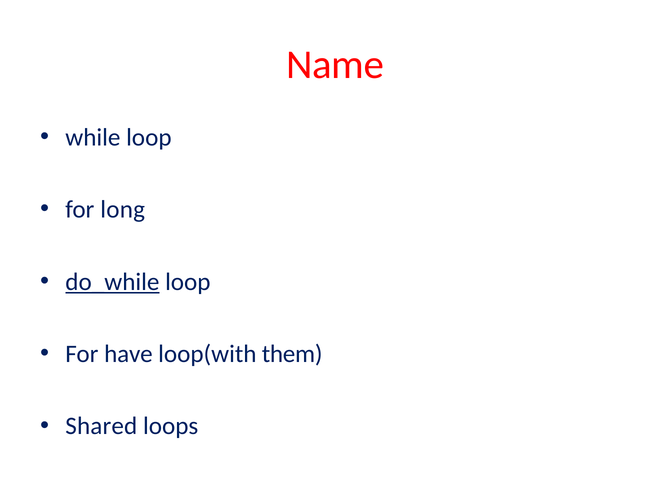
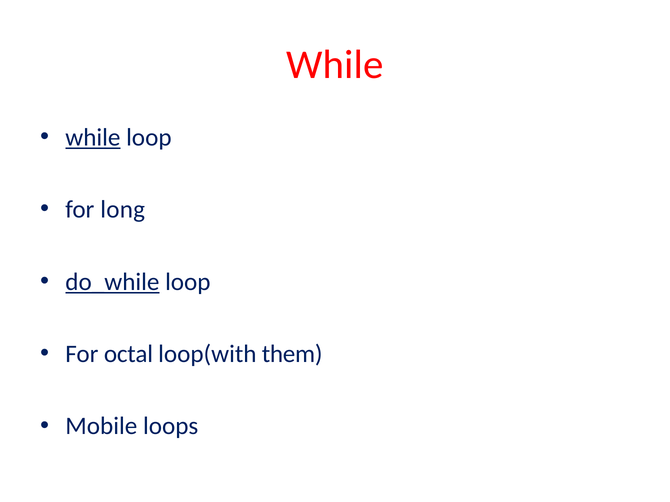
Name at (335, 65): Name -> While
while at (93, 137) underline: none -> present
have: have -> octal
Shared: Shared -> Mobile
